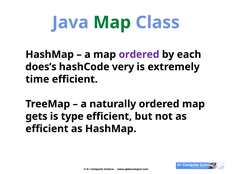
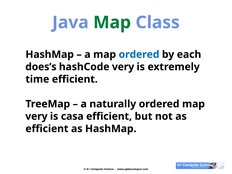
ordered at (139, 54) colour: purple -> blue
gets at (36, 116): gets -> very
type: type -> casa
